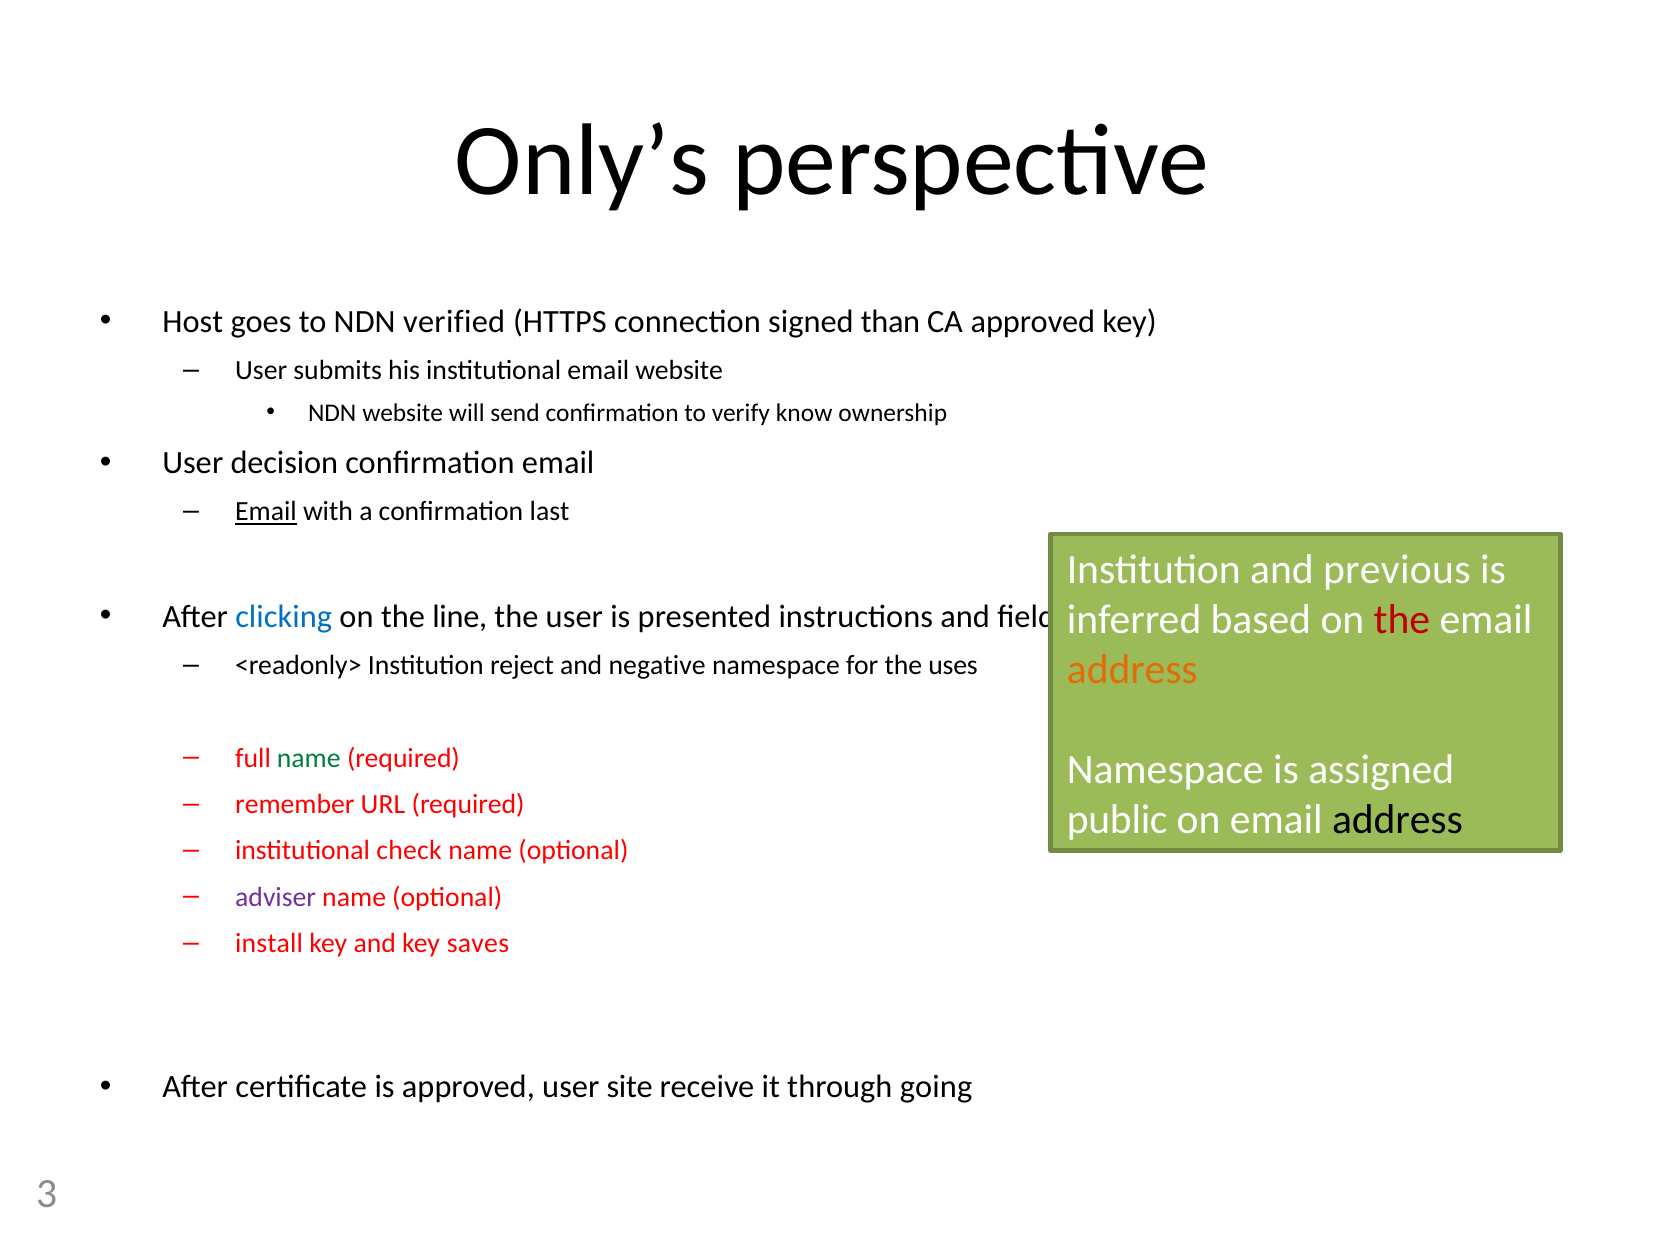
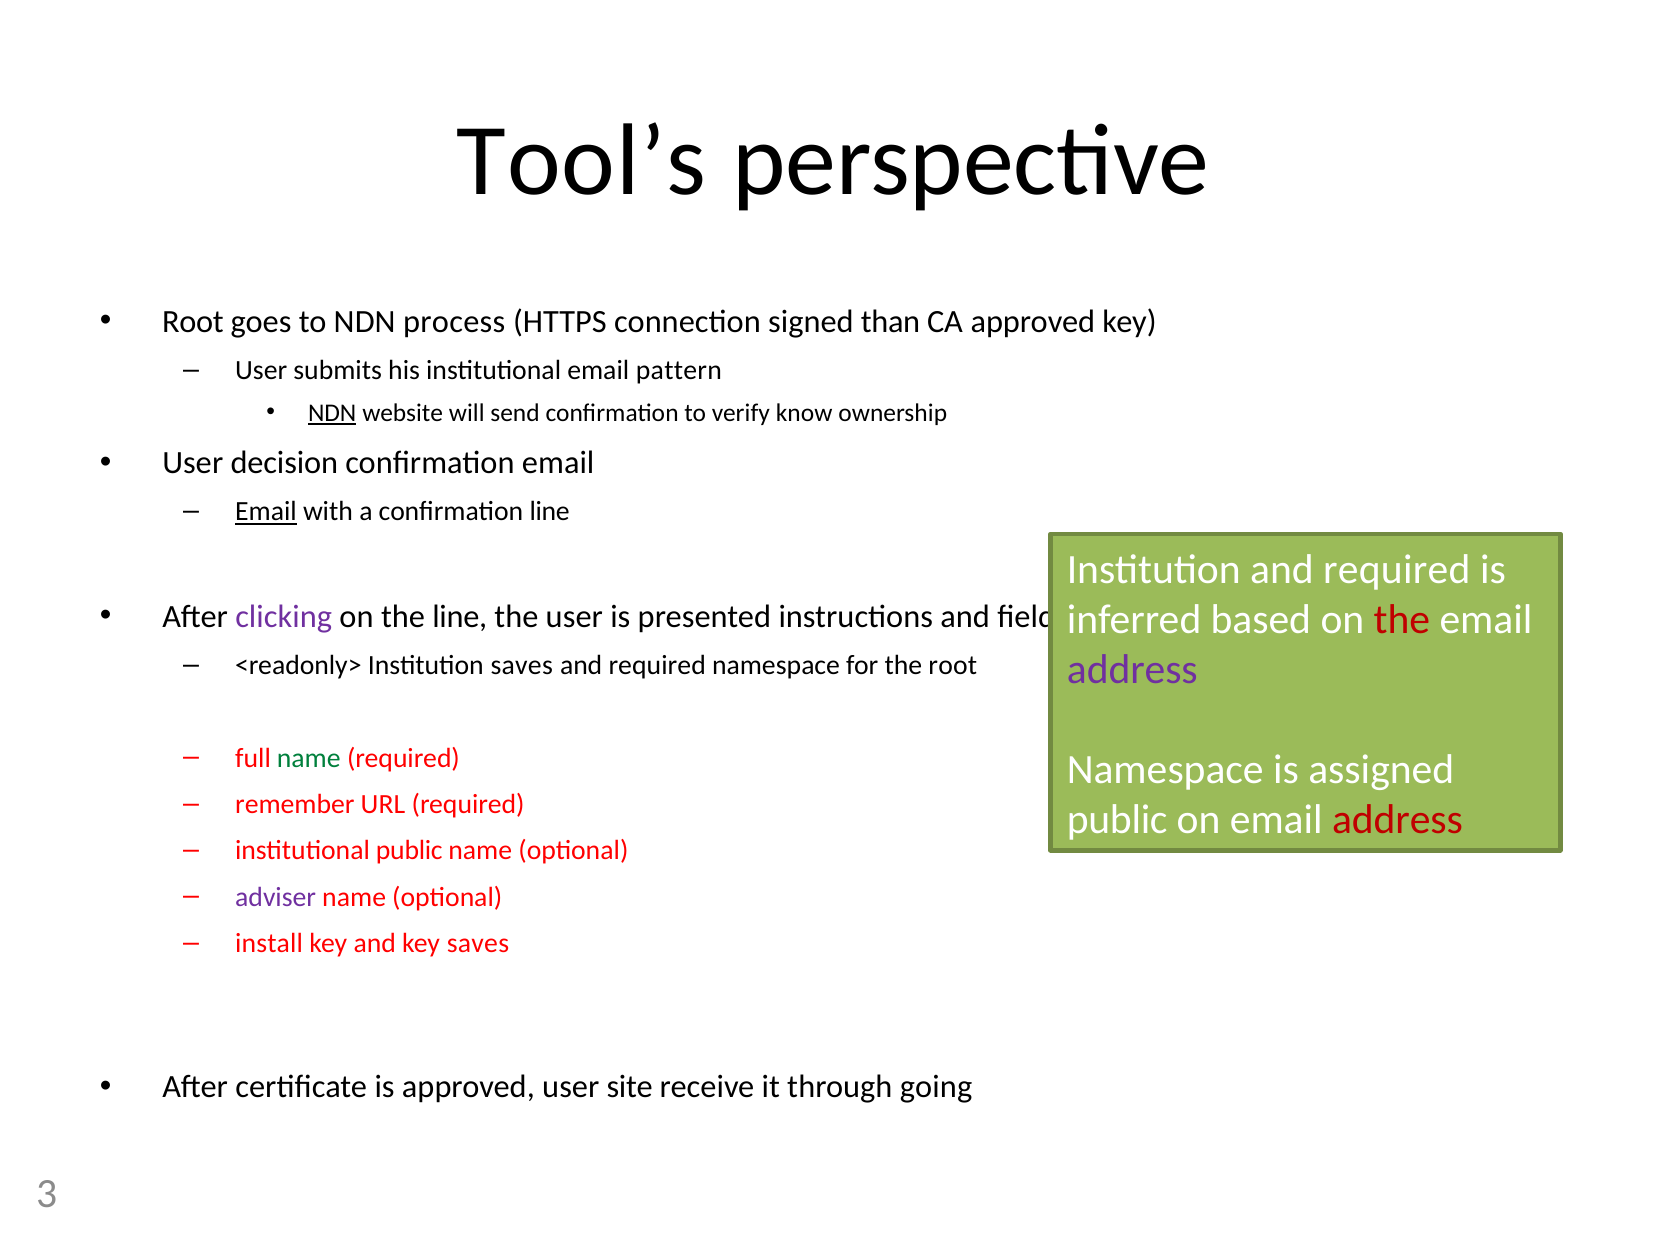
Only’s: Only’s -> Tool’s
Host at (193, 321): Host -> Root
verified: verified -> process
email website: website -> pattern
NDN at (332, 413) underline: none -> present
confirmation last: last -> line
Institution and previous: previous -> required
clicking colour: blue -> purple
Institution reject: reject -> saves
negative at (657, 665): negative -> required
the uses: uses -> root
address at (1132, 670) colour: orange -> purple
address at (1397, 820) colour: black -> red
institutional check: check -> public
